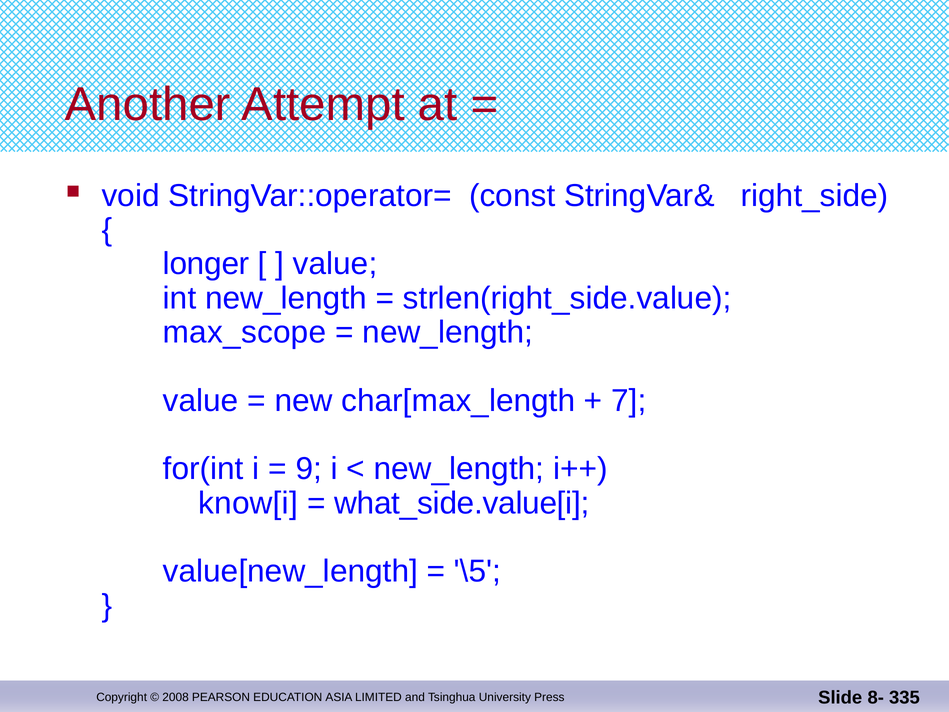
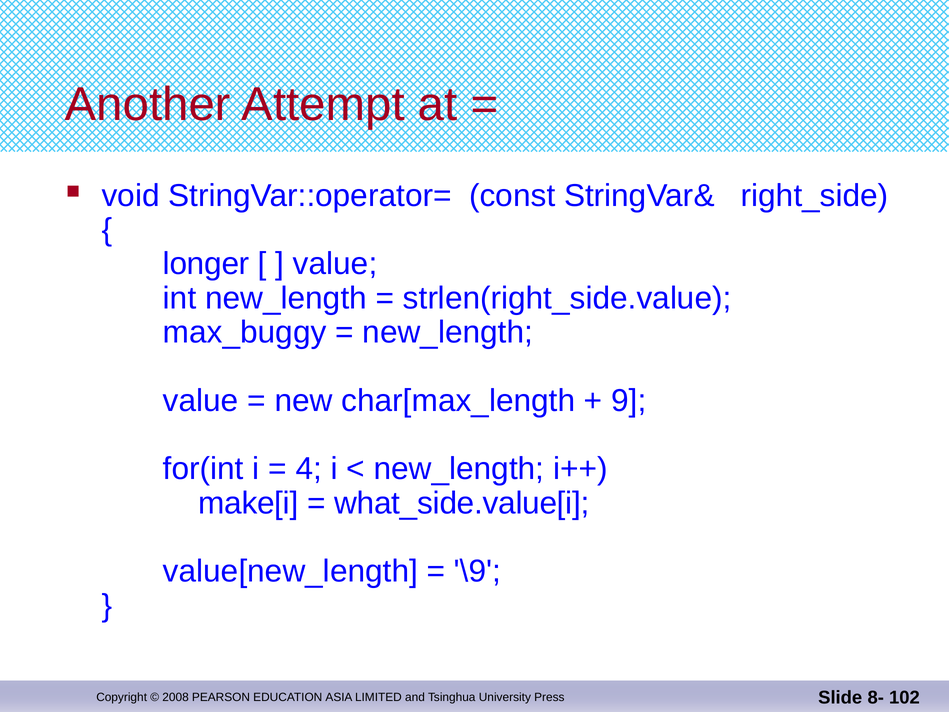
max_scope: max_scope -> max_buggy
7: 7 -> 9
9: 9 -> 4
know[i: know[i -> make[i
\5: \5 -> \9
335: 335 -> 102
